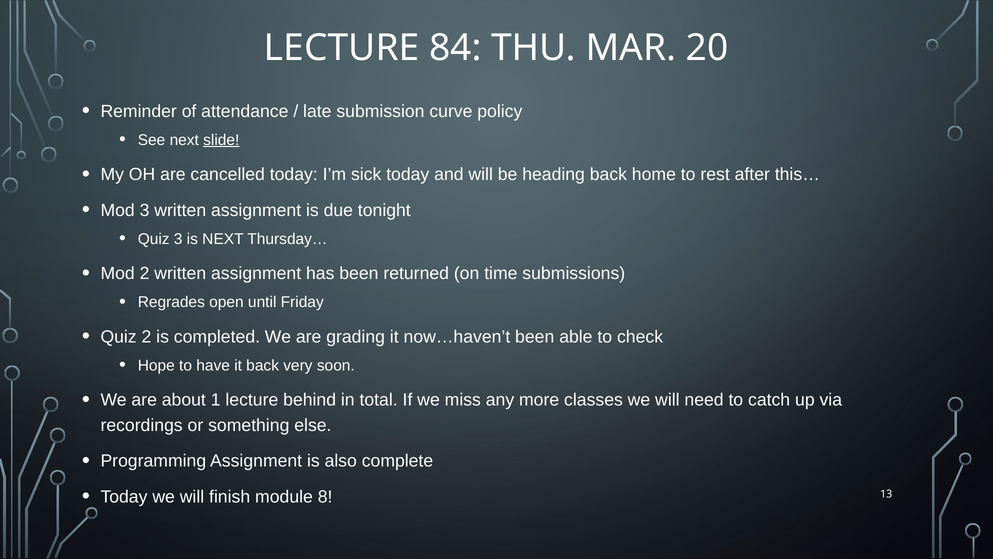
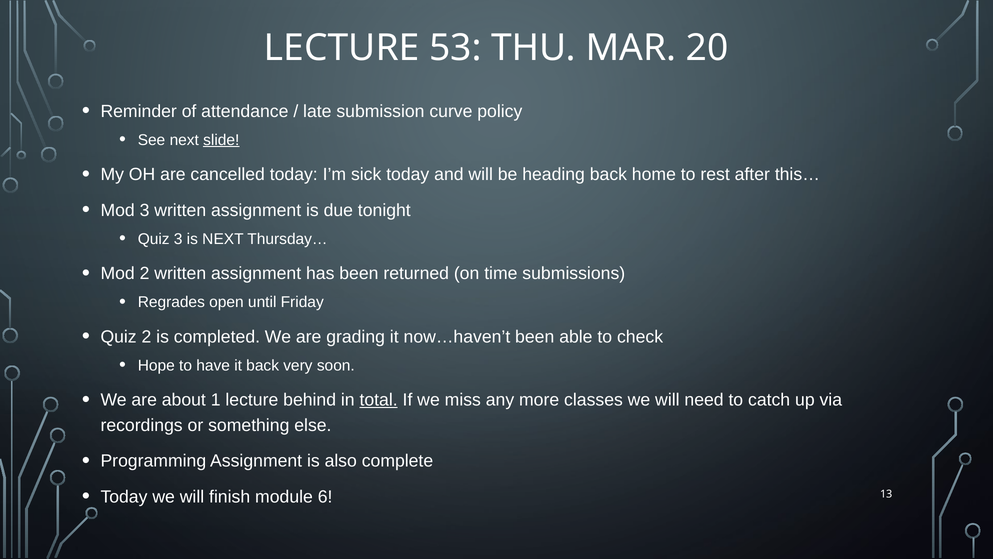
84: 84 -> 53
total underline: none -> present
8: 8 -> 6
